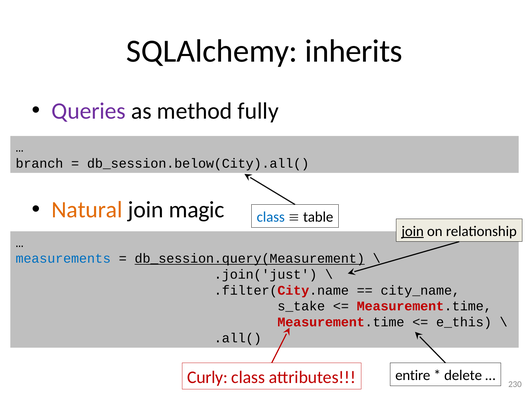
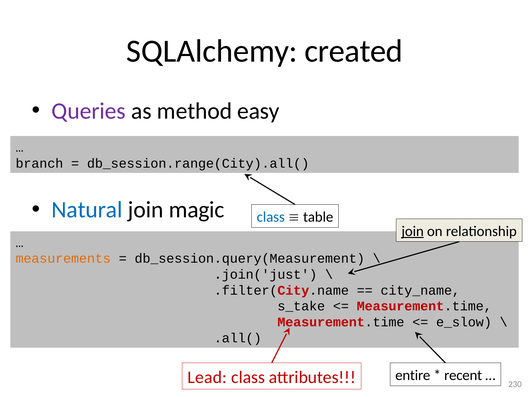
inherits: inherits -> created
fully: fully -> easy
db_session.below(City).all(: db_session.below(City).all( -> db_session.range(City).all(
Natural colour: orange -> blue
measurements colour: blue -> orange
db_session.query(Measurement underline: present -> none
e_this: e_this -> e_slow
delete: delete -> recent
Curly: Curly -> Lead
